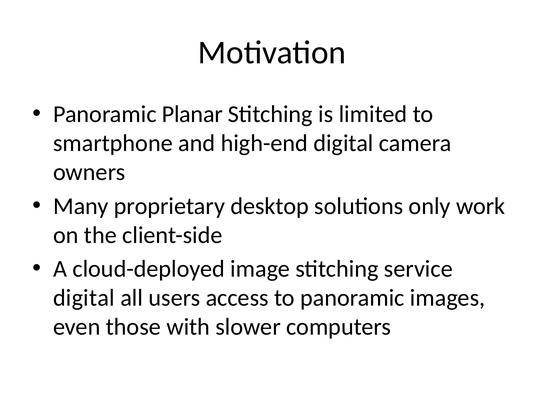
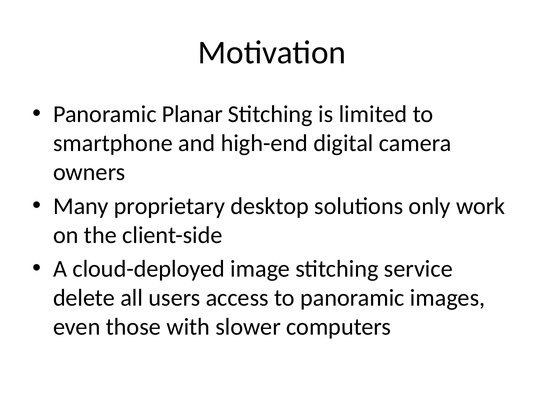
digital at (84, 298): digital -> delete
